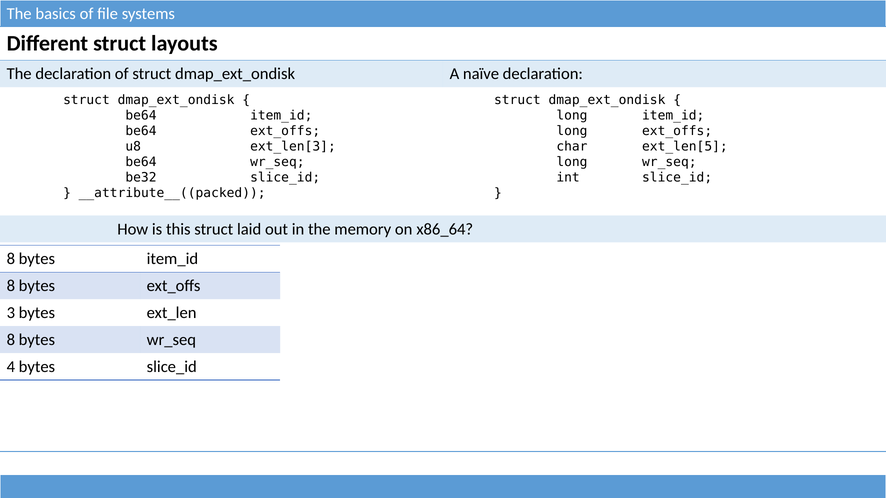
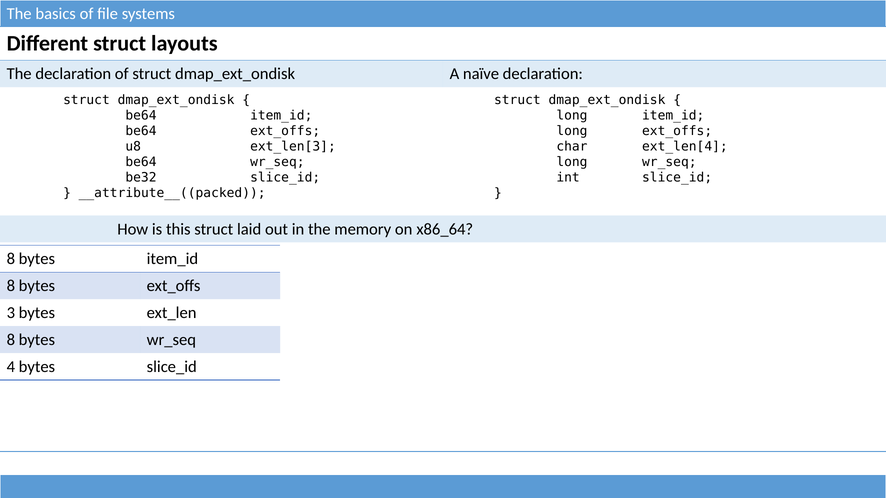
ext_len[5: ext_len[5 -> ext_len[4
